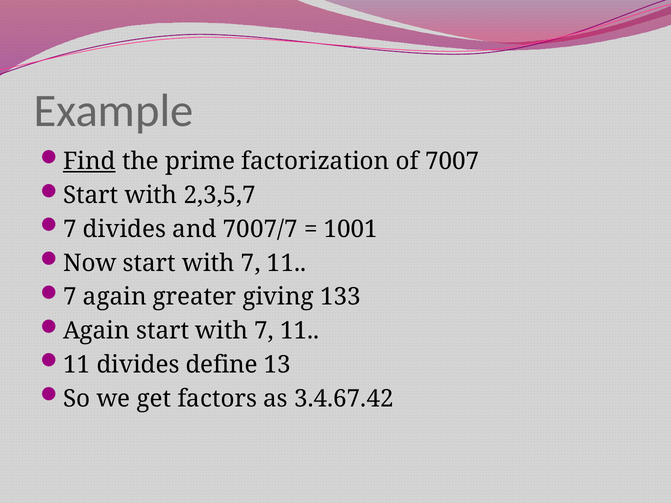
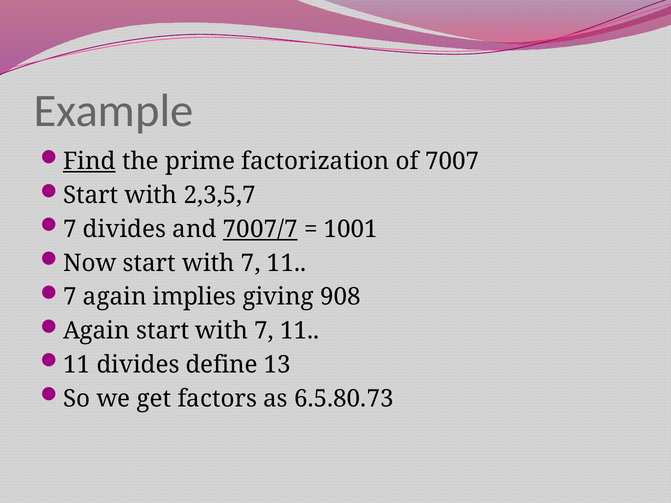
7007/7 underline: none -> present
greater: greater -> implies
133: 133 -> 908
3.4.67.42: 3.4.67.42 -> 6.5.80.73
